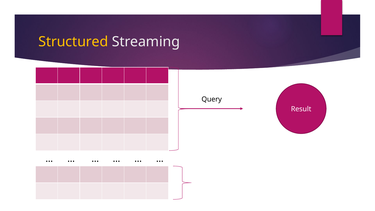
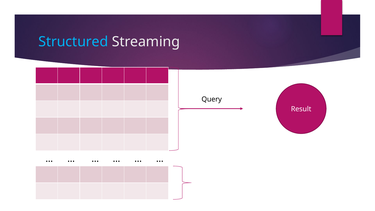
Structured colour: yellow -> light blue
